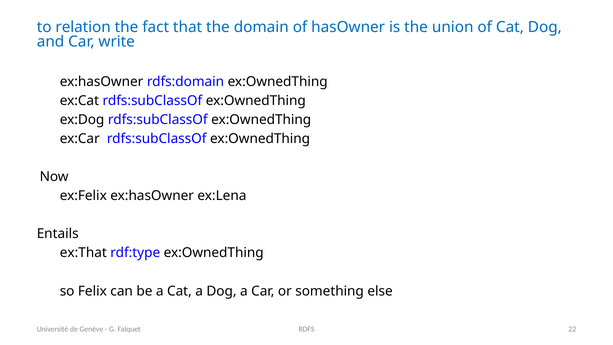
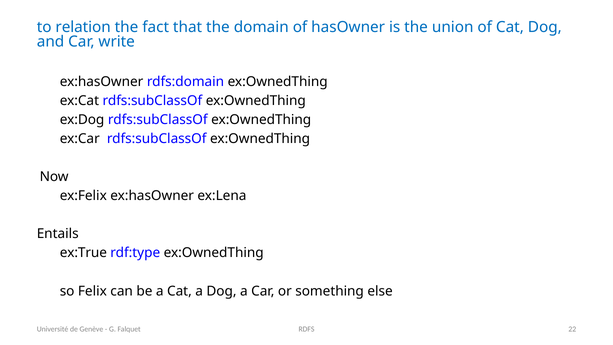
ex:That: ex:That -> ex:True
